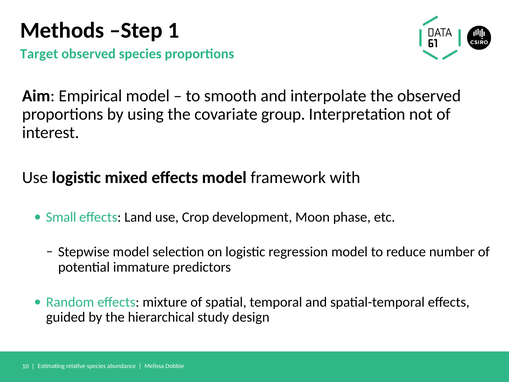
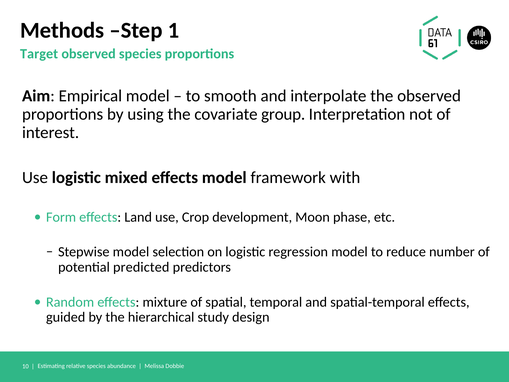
Small: Small -> Form
immature: immature -> predicted
